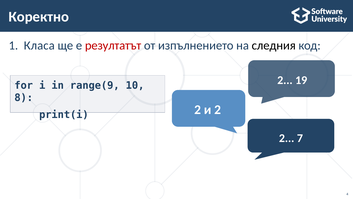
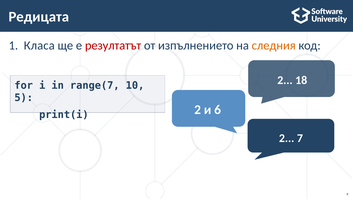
Коректно: Коректно -> Редицата
следния colour: black -> orange
19: 19 -> 18
range(9: range(9 -> range(7
8: 8 -> 5
и 2: 2 -> 6
